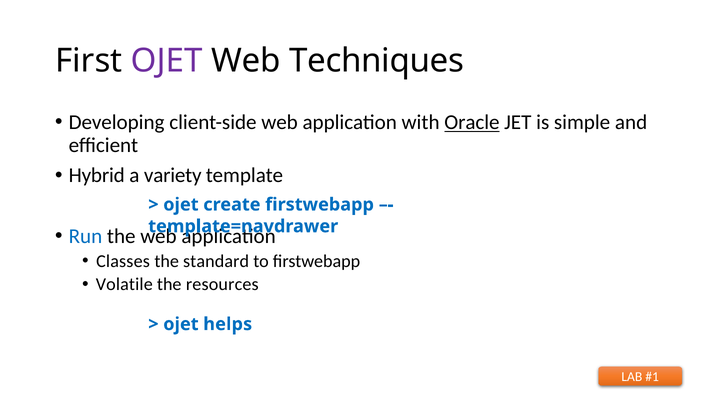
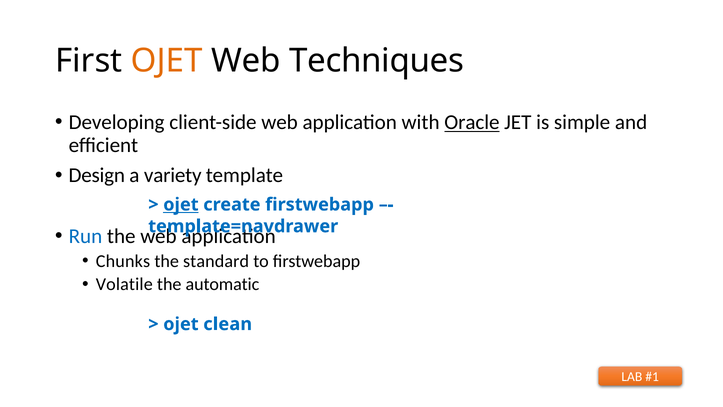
OJET at (167, 61) colour: purple -> orange
Hybrid: Hybrid -> Design
ojet at (181, 204) underline: none -> present
Classes: Classes -> Chunks
resources: resources -> automatic
helps: helps -> clean
